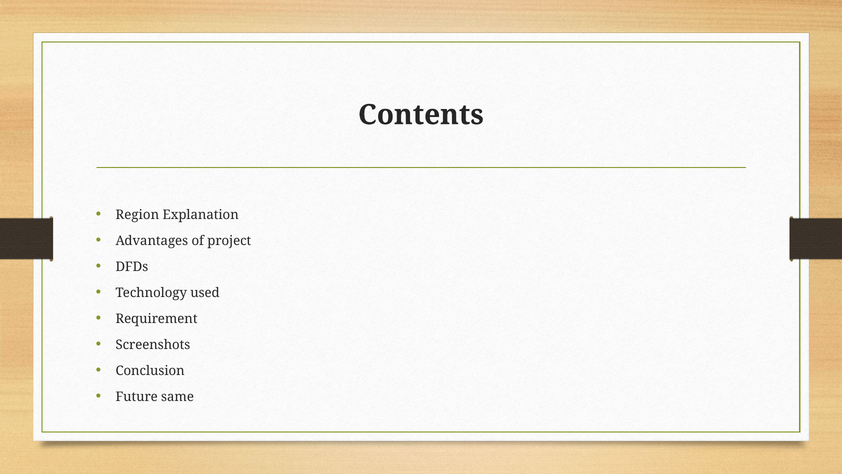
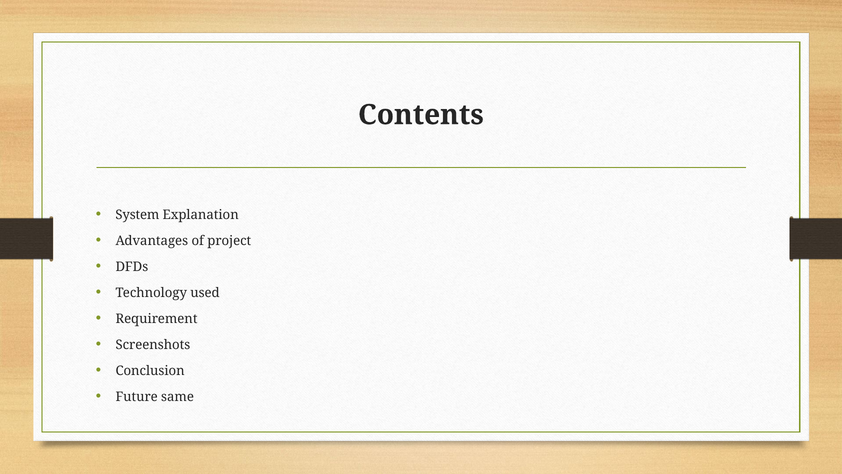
Region: Region -> System
